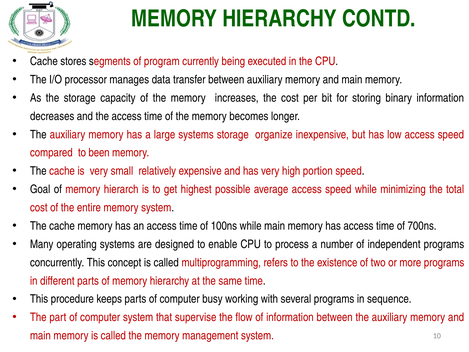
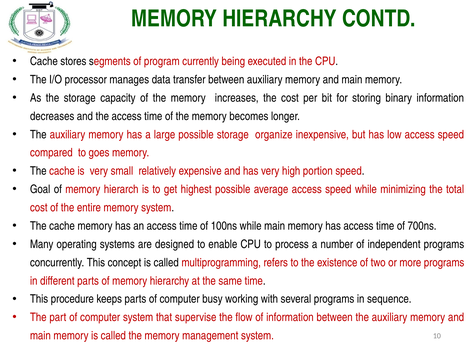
large systems: systems -> possible
been: been -> goes
